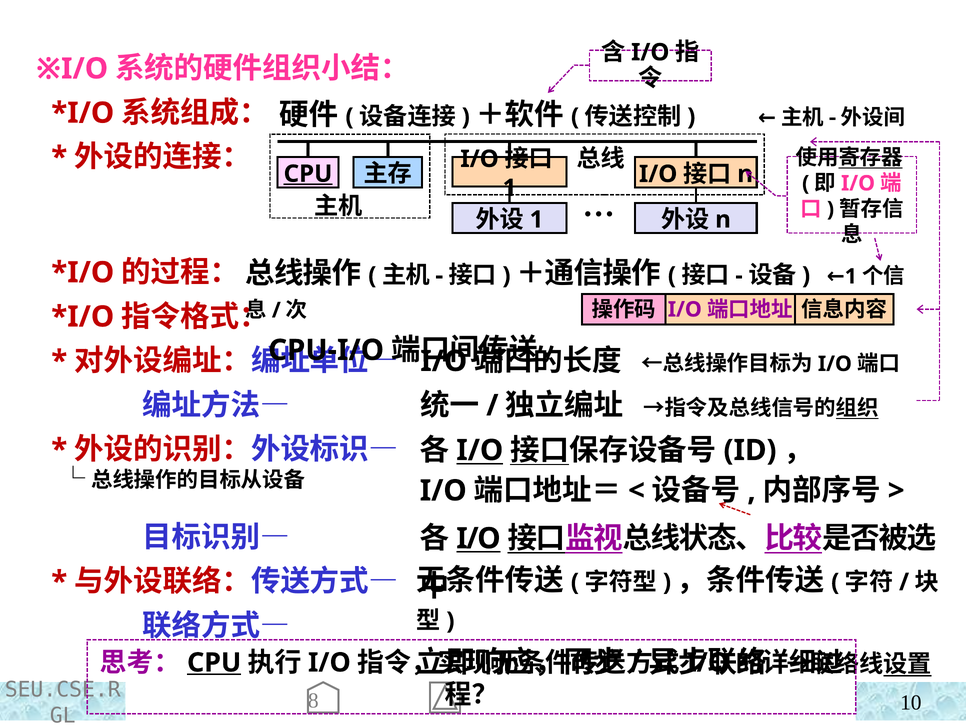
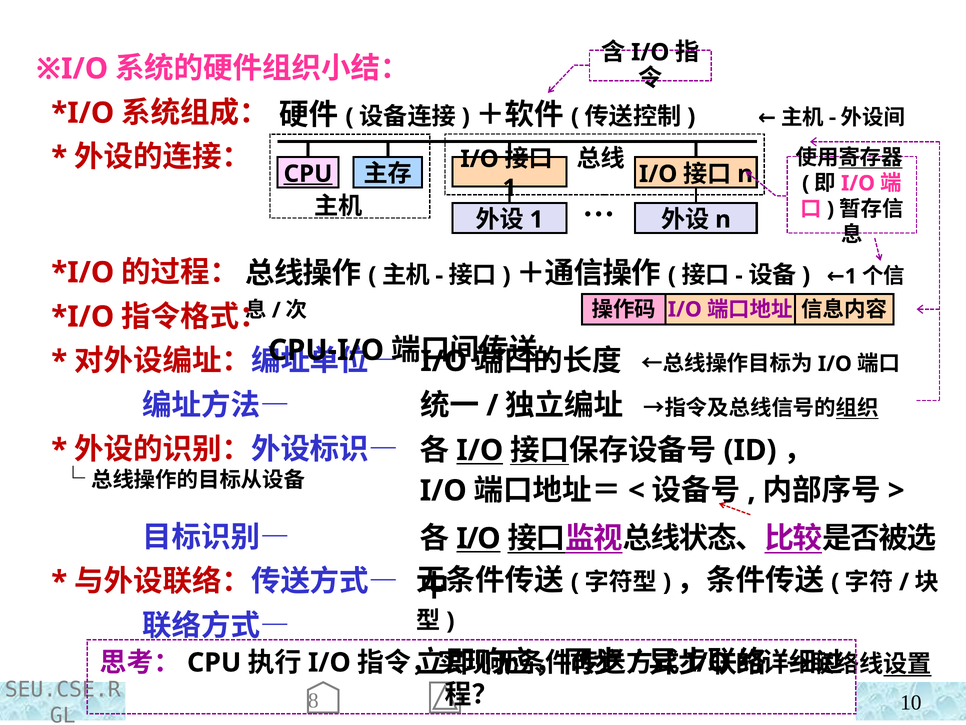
CPU at (214, 662) underline: present -> none
